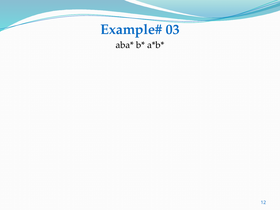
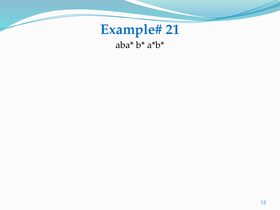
03: 03 -> 21
